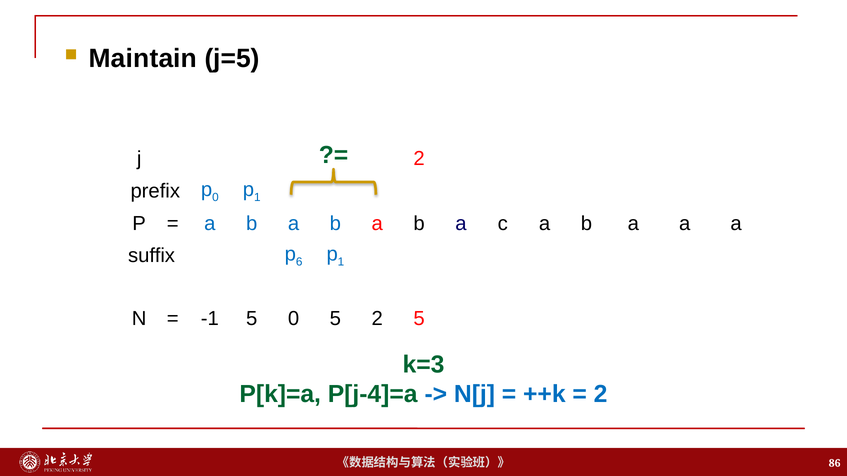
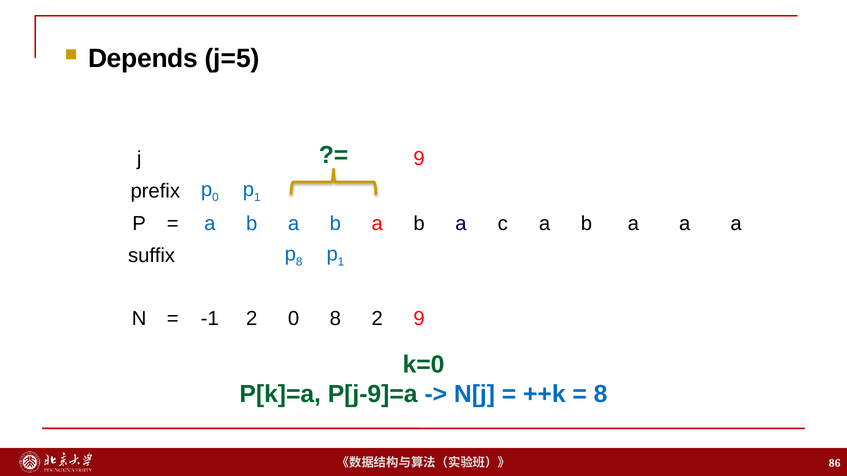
Maintain: Maintain -> Depends
j 2: 2 -> 9
p 6: 6 -> 8
-1 5: 5 -> 2
0 5: 5 -> 8
2 5: 5 -> 9
k=3: k=3 -> k=0
P[j-4]=a: P[j-4]=a -> P[j-9]=a
2 at (601, 394): 2 -> 8
